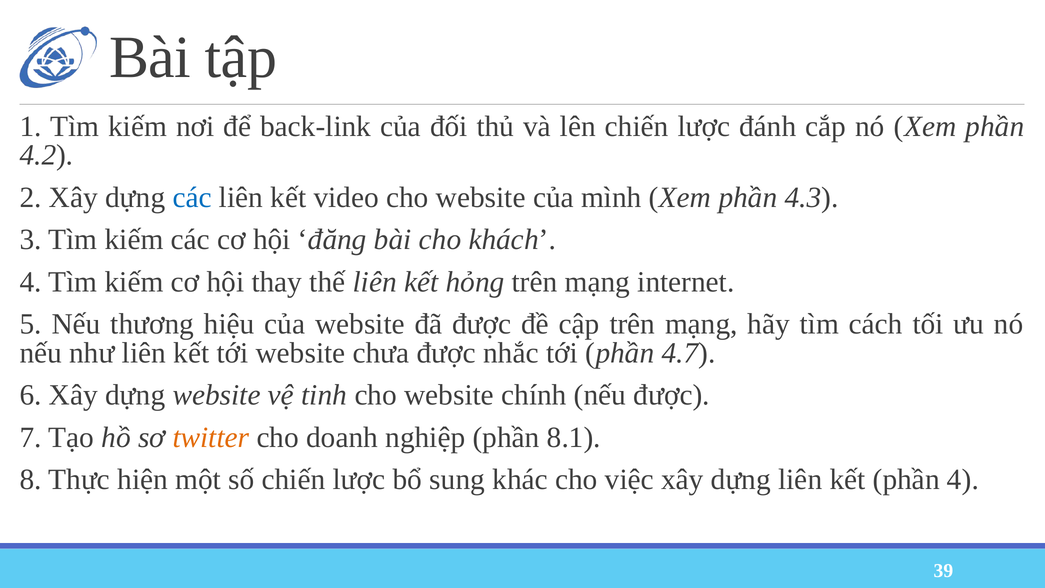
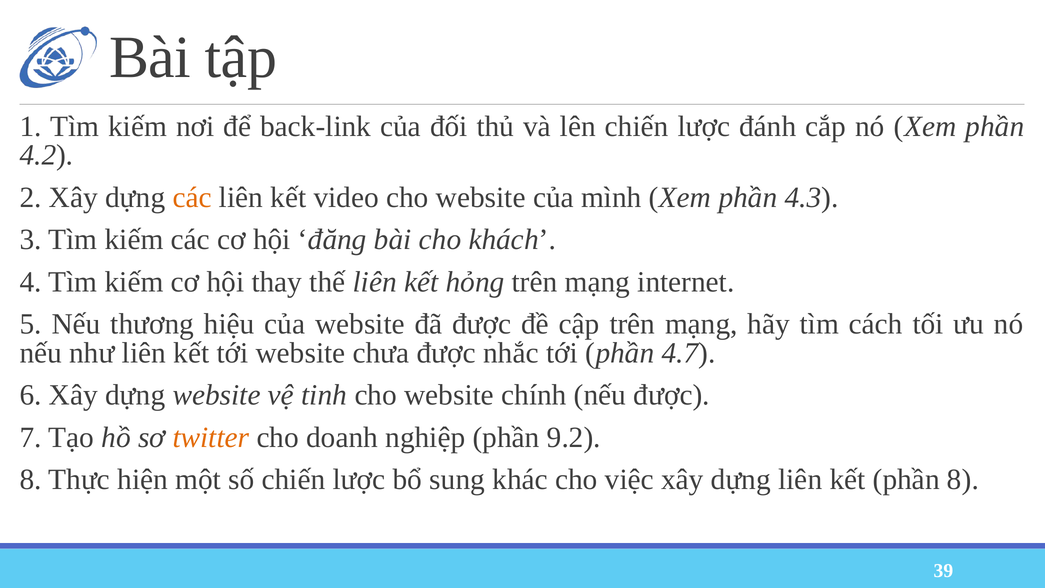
các at (192, 197) colour: blue -> orange
8.1: 8.1 -> 9.2
phần 4: 4 -> 8
